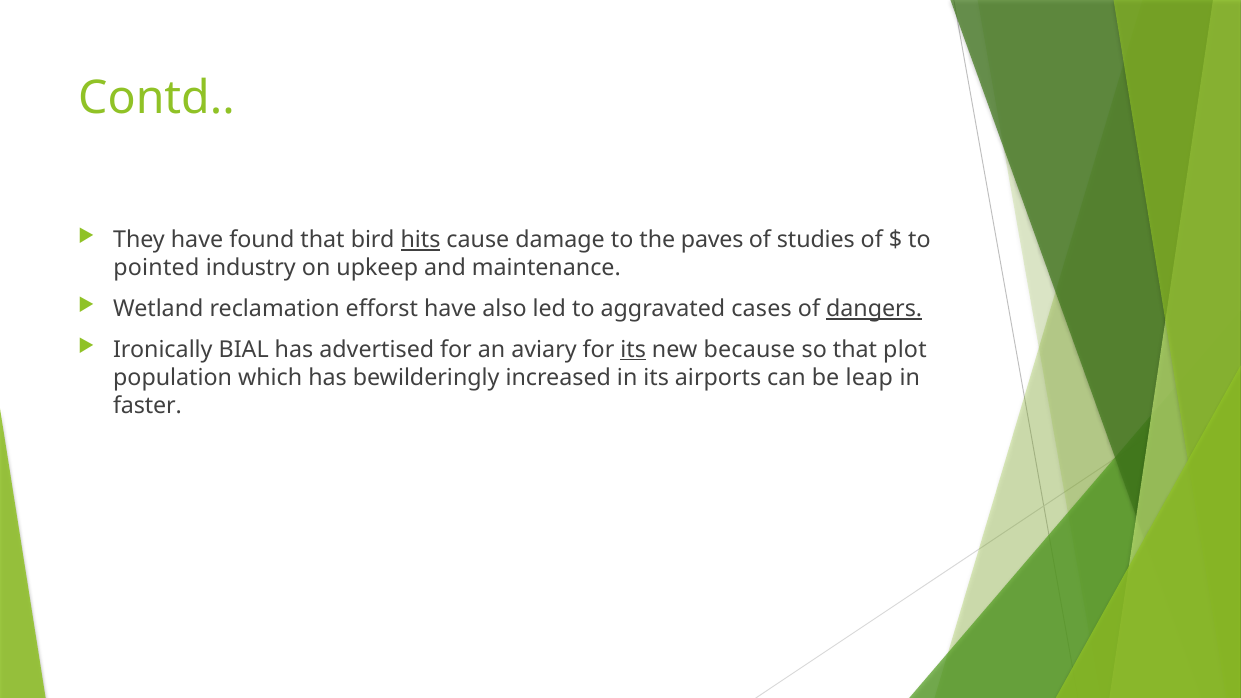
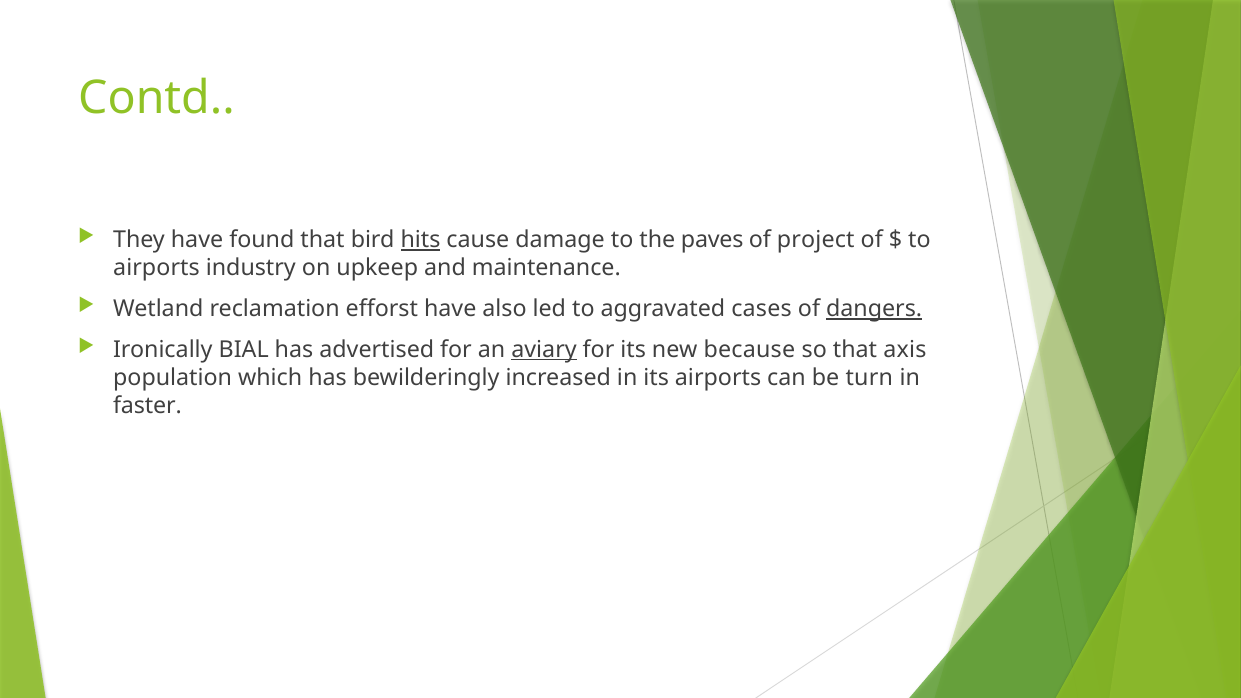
studies: studies -> project
pointed at (156, 268): pointed -> airports
aviary underline: none -> present
its at (633, 350) underline: present -> none
plot: plot -> axis
leap: leap -> turn
